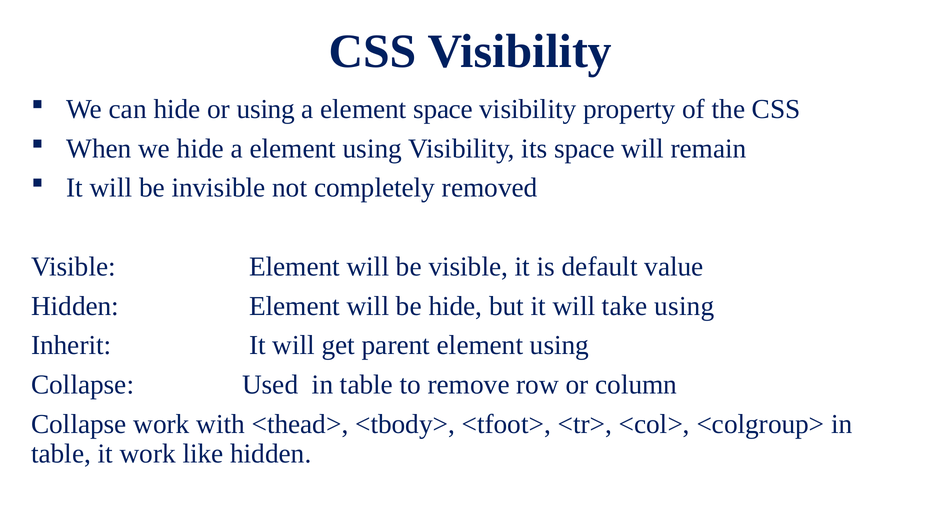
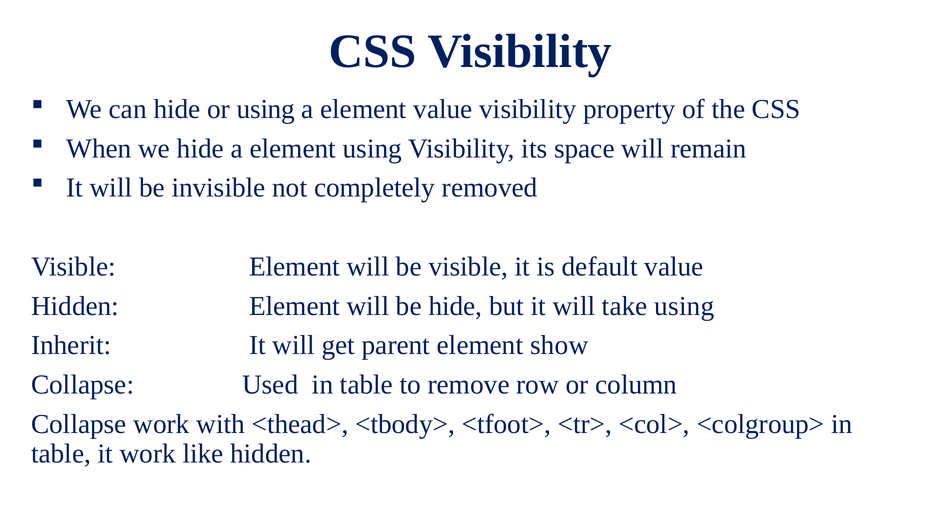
element space: space -> value
parent element using: using -> show
